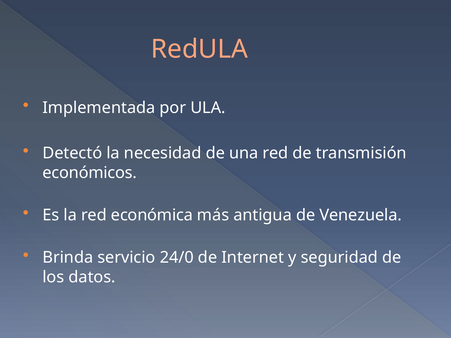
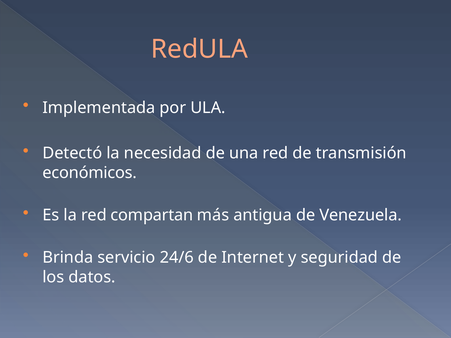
económica: económica -> compartan
24/0: 24/0 -> 24/6
